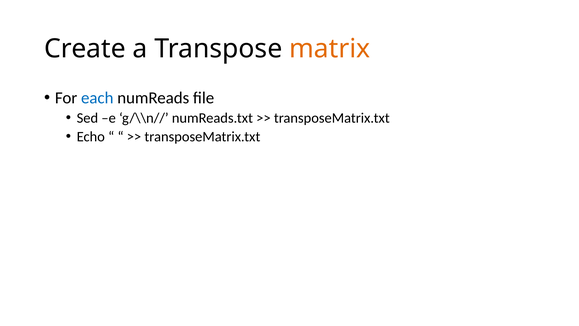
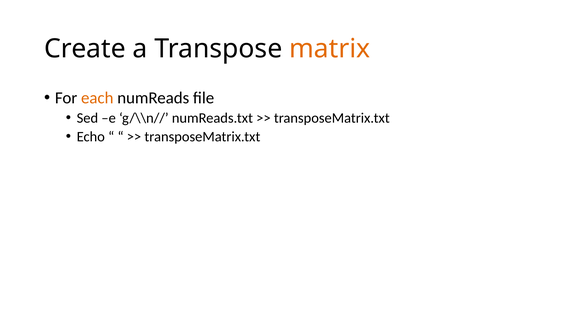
each colour: blue -> orange
